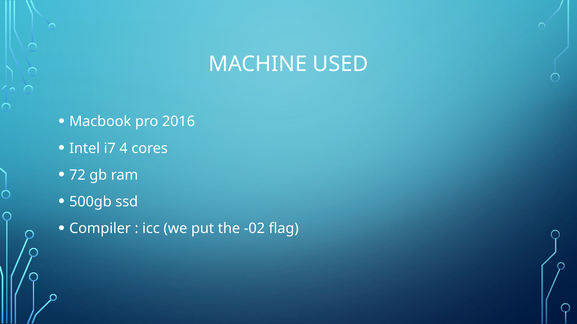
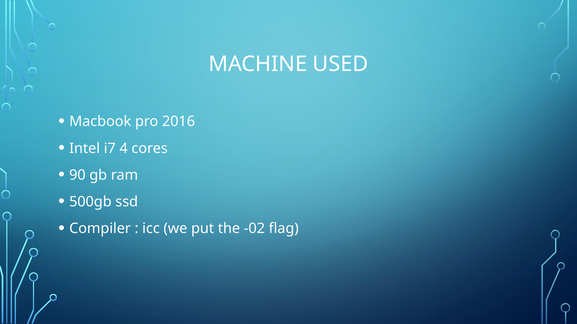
72: 72 -> 90
